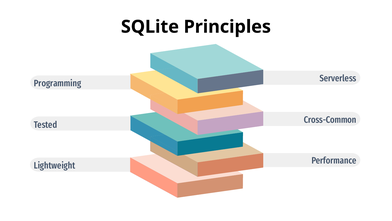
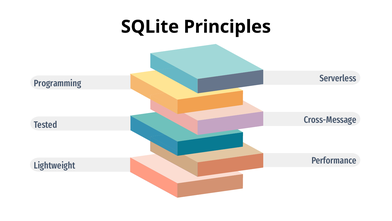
Cross-Common: Cross-Common -> Cross-Message
